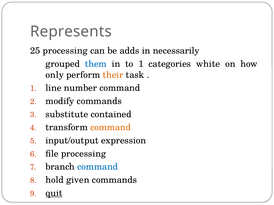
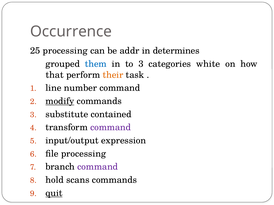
Represents: Represents -> Occurrence
adds: adds -> addr
necessarily: necessarily -> determines
to 1: 1 -> 3
only: only -> that
modify underline: none -> present
command at (111, 128) colour: orange -> purple
command at (98, 167) colour: blue -> purple
given: given -> scans
